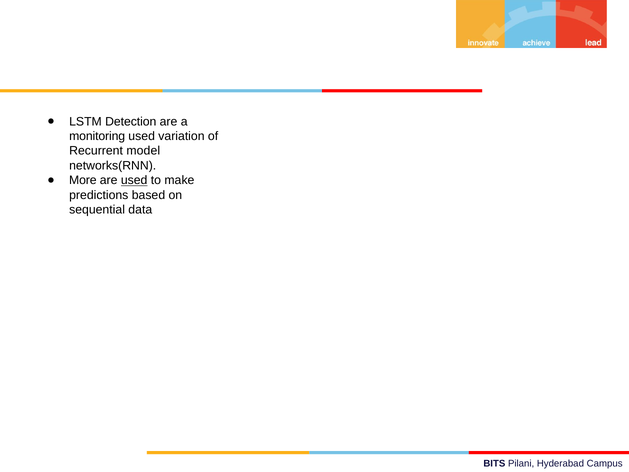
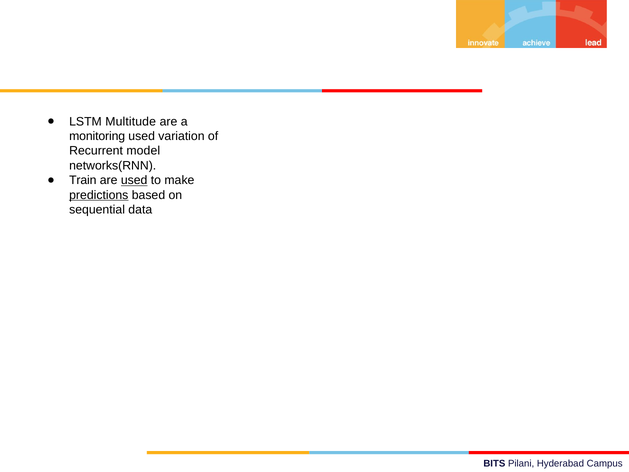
Detection: Detection -> Multitude
More: More -> Train
predictions underline: none -> present
